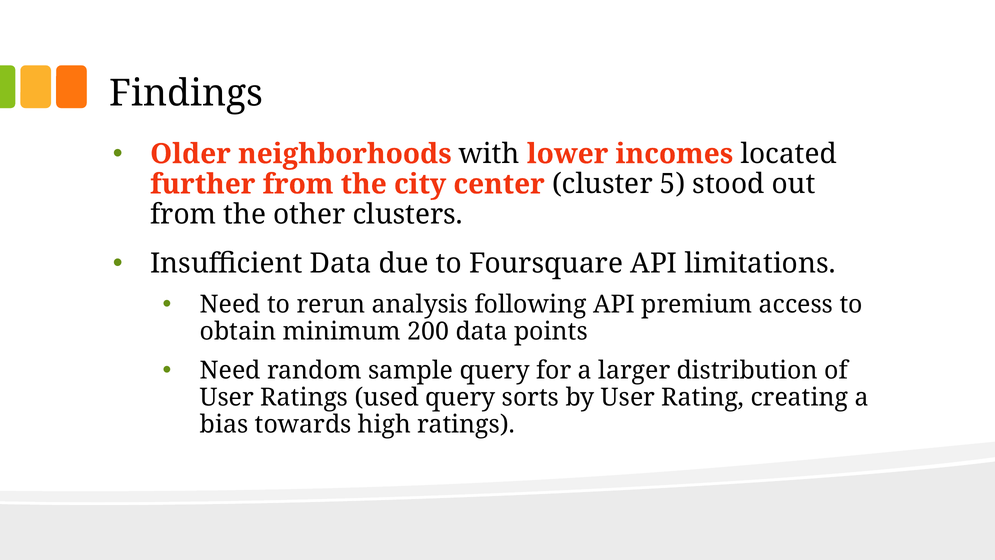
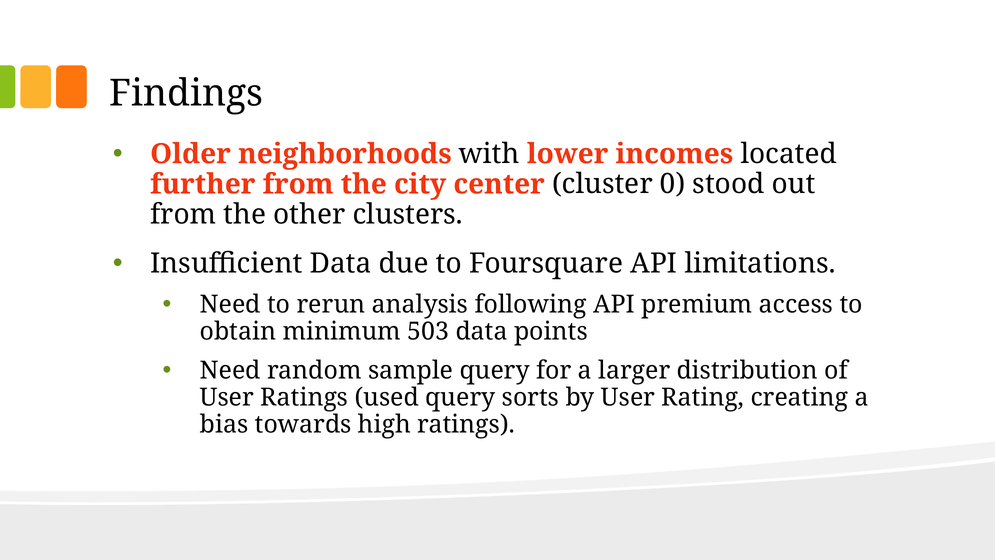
5: 5 -> 0
200: 200 -> 503
